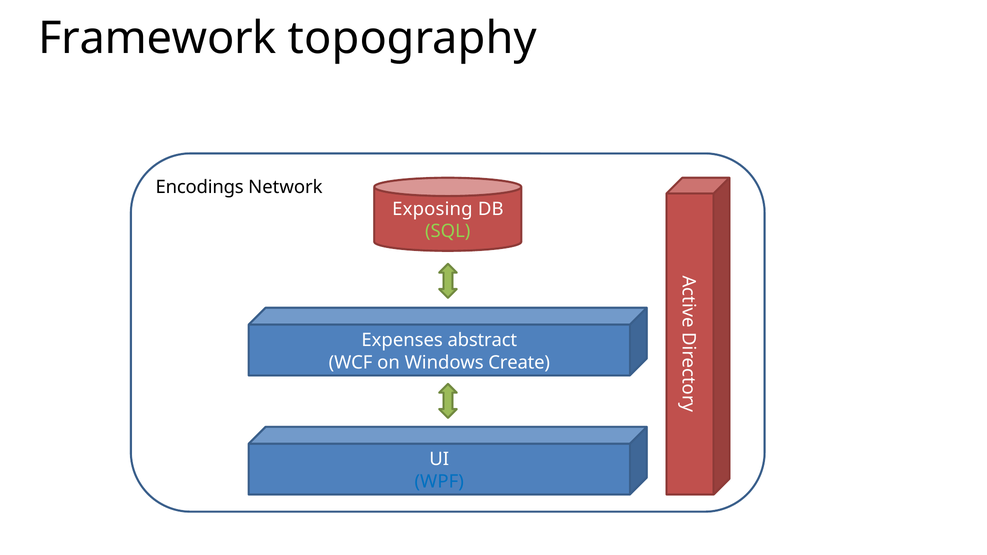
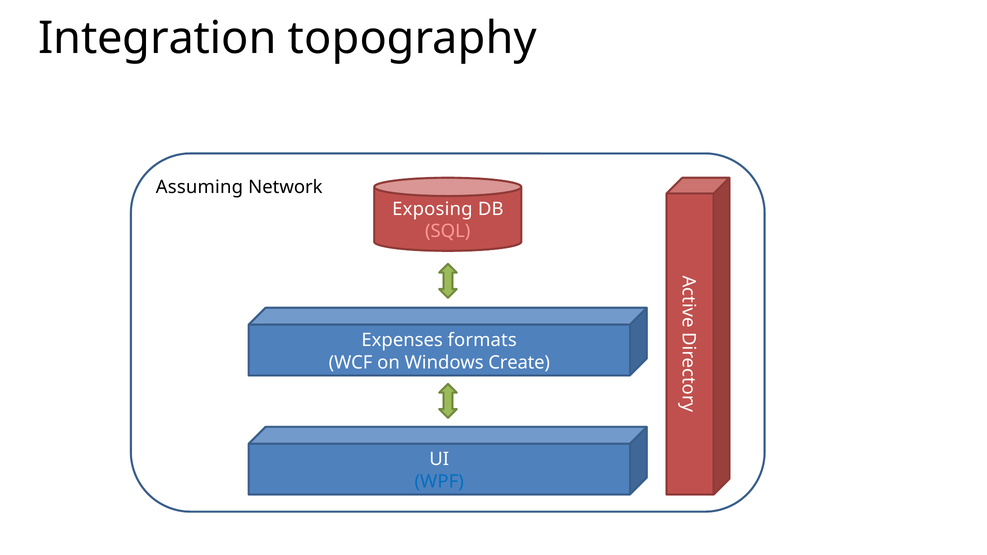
Framework: Framework -> Integration
Encodings: Encodings -> Assuming
SQL colour: light green -> pink
abstract: abstract -> formats
